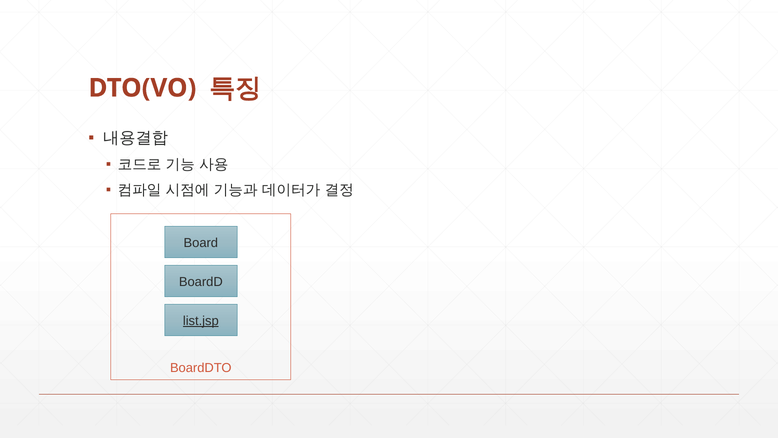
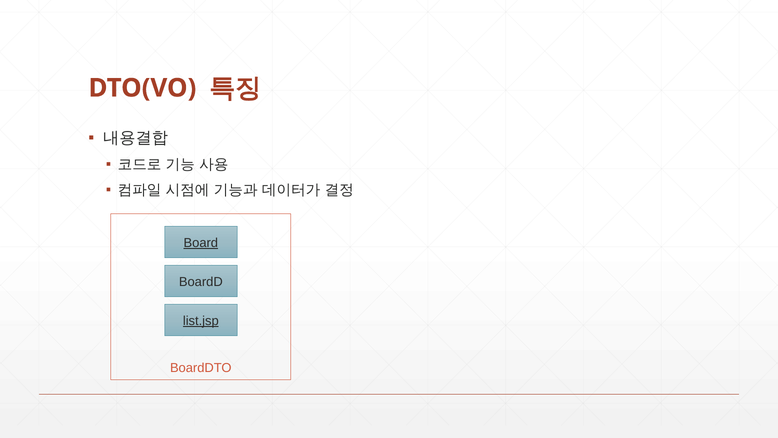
Board underline: none -> present
